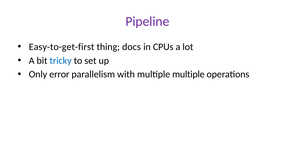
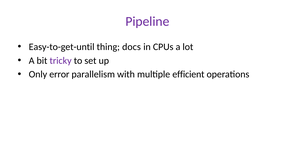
Easy-to-get-first: Easy-to-get-first -> Easy-to-get-until
tricky colour: blue -> purple
multiple multiple: multiple -> efficient
